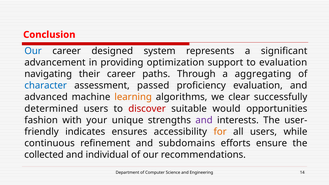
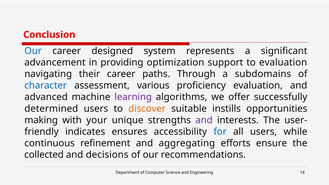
aggregating: aggregating -> subdomains
passed: passed -> various
learning colour: orange -> purple
clear: clear -> offer
discover colour: red -> orange
would: would -> instills
fashion: fashion -> making
for colour: orange -> blue
subdomains: subdomains -> aggregating
individual: individual -> decisions
